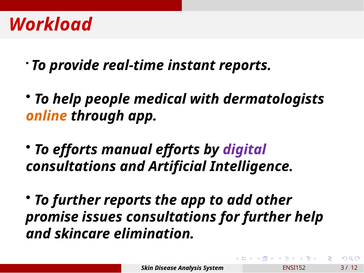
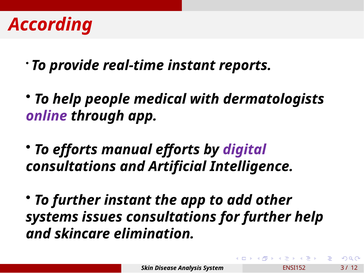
Workload: Workload -> According
online colour: orange -> purple
further reports: reports -> instant
promise: promise -> systems
